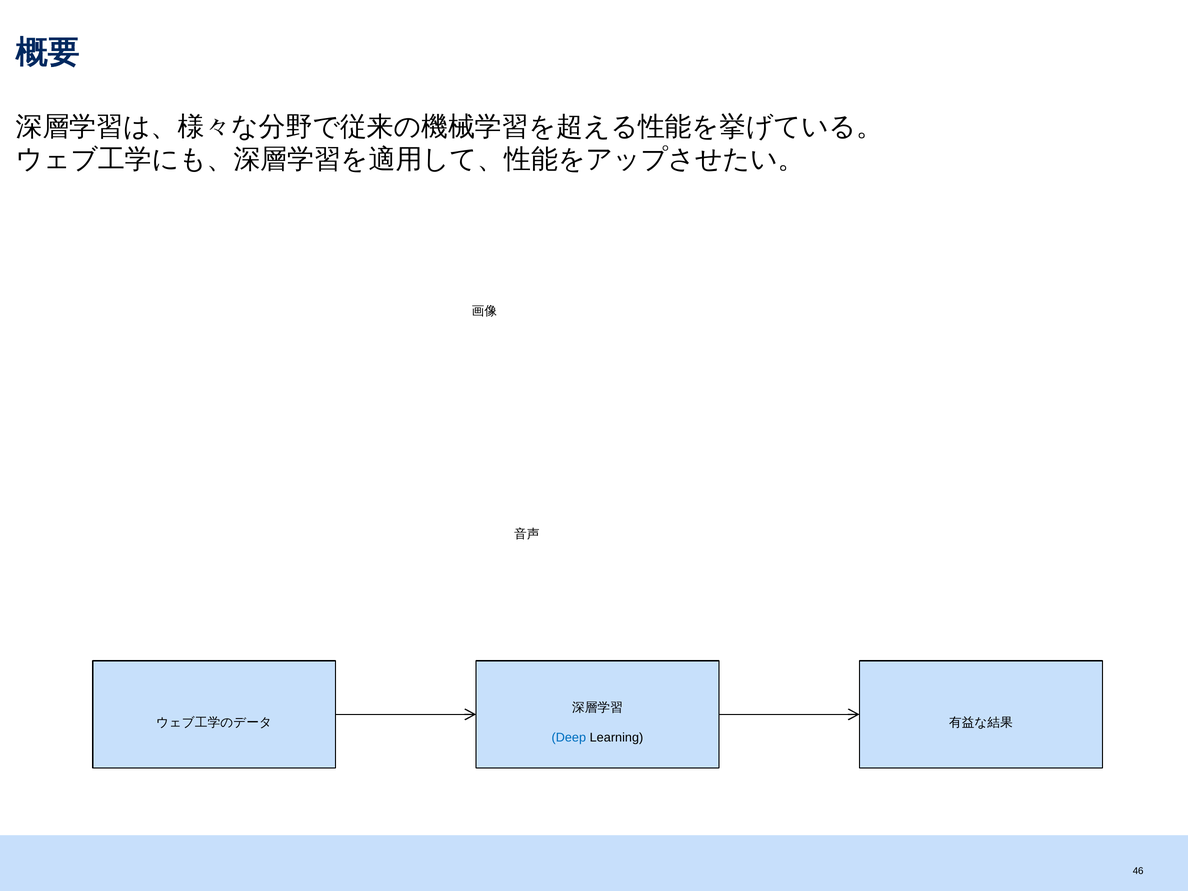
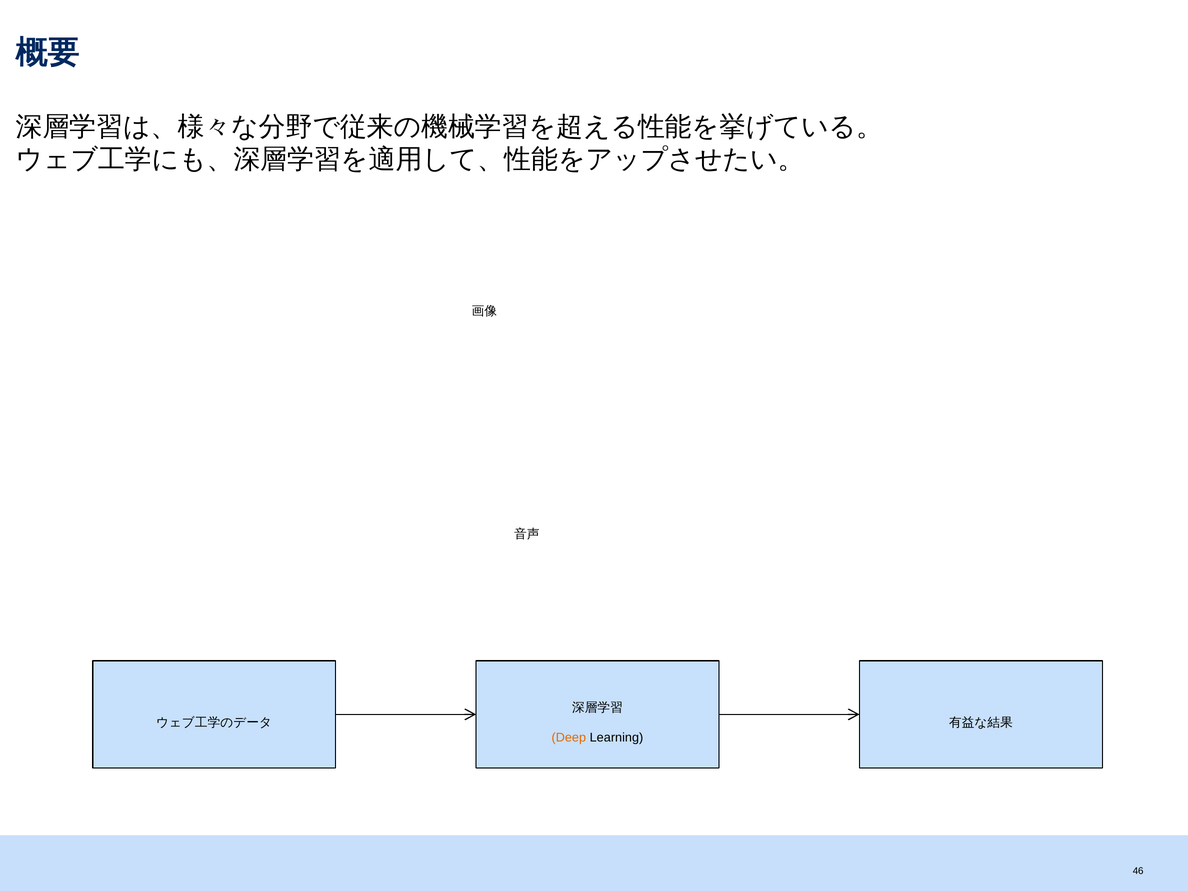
Deep colour: blue -> orange
